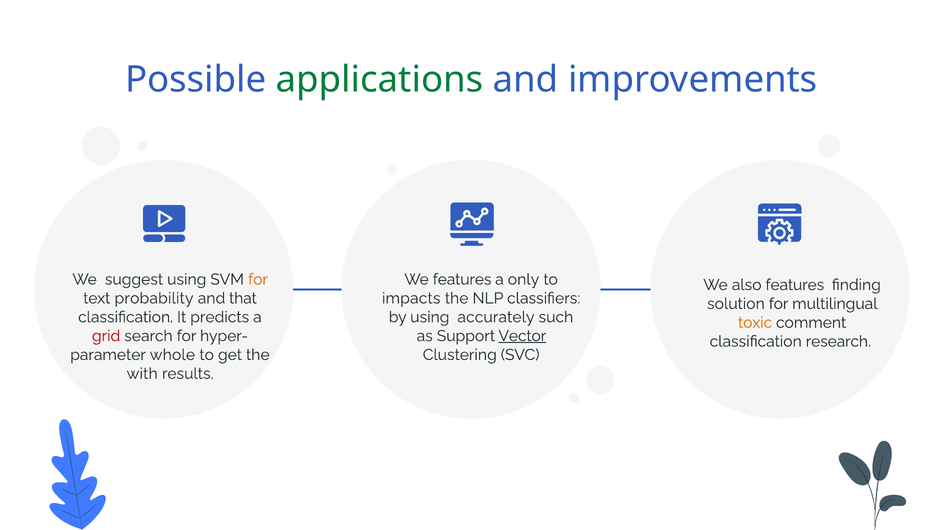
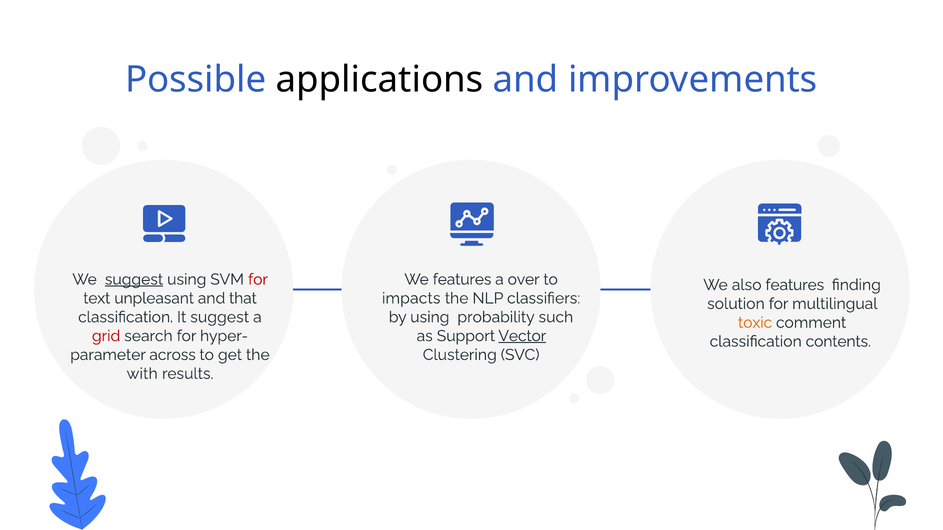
applications colour: green -> black
suggest at (134, 280) underline: none -> present
for at (258, 280) colour: orange -> red
only: only -> over
probability: probability -> unpleasant
It predicts: predicts -> suggest
accurately: accurately -> probability
research: research -> contents
whole: whole -> across
